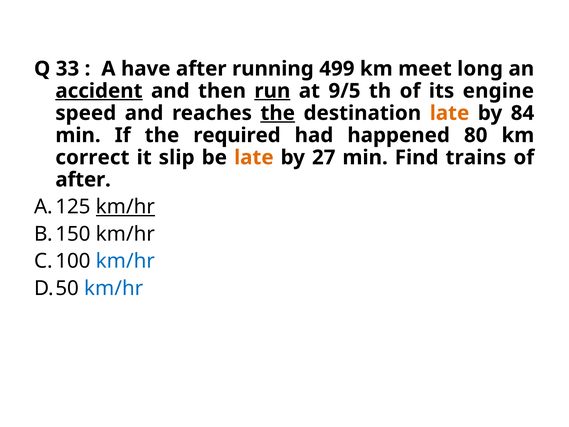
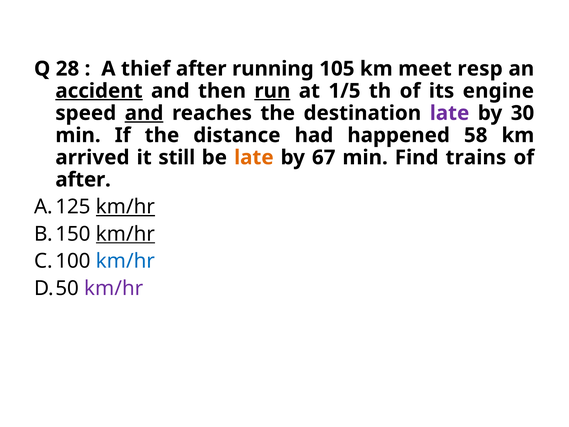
33: 33 -> 28
have: have -> thief
499: 499 -> 105
long: long -> resp
9/5: 9/5 -> 1/5
and at (144, 113) underline: none -> present
the at (278, 113) underline: present -> none
late at (449, 113) colour: orange -> purple
84: 84 -> 30
required: required -> distance
80: 80 -> 58
correct: correct -> arrived
slip: slip -> still
27: 27 -> 67
km/hr at (125, 234) underline: none -> present
km/hr at (114, 288) colour: blue -> purple
